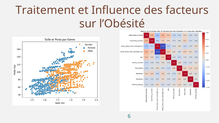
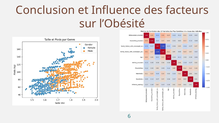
Traitement: Traitement -> Conclusion
